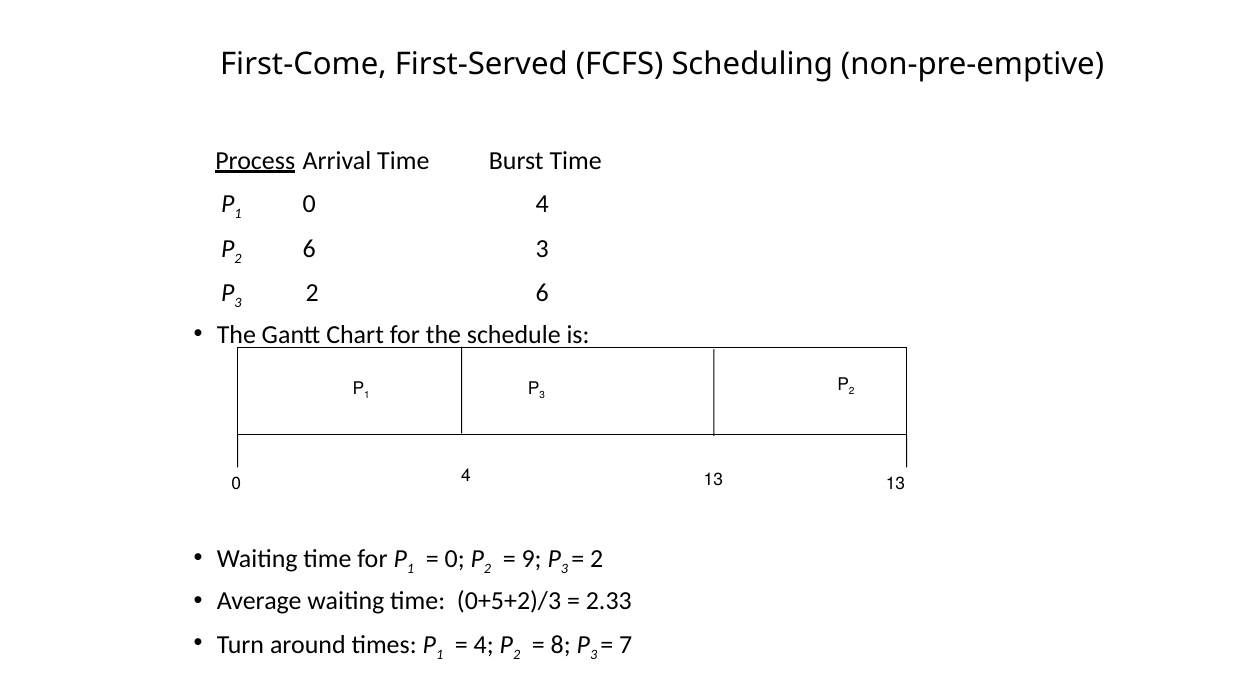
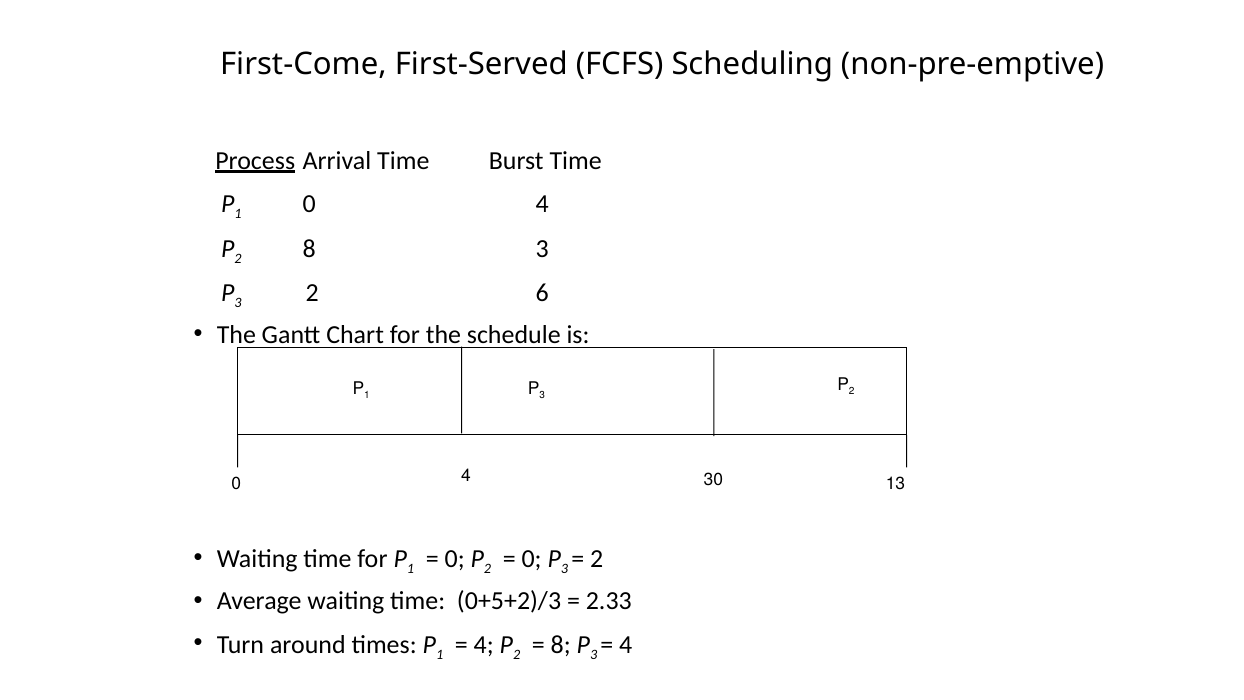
6 at (309, 248): 6 -> 8
4 13: 13 -> 30
9 at (532, 559): 9 -> 0
7 at (626, 644): 7 -> 4
